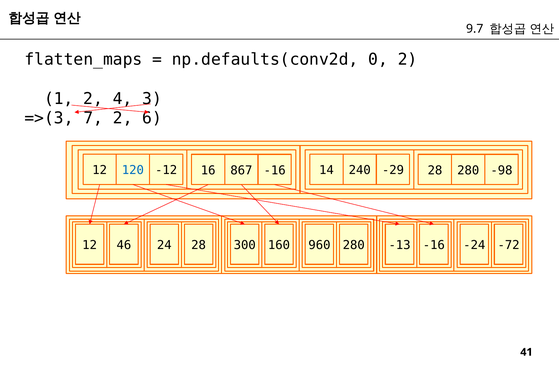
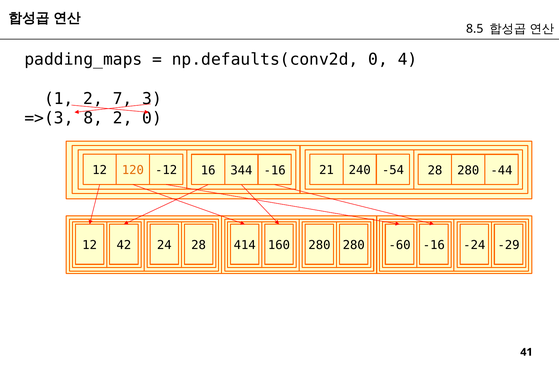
9.7: 9.7 -> 8.5
flatten_maps: flatten_maps -> padding_maps
0 2: 2 -> 4
4: 4 -> 7
7: 7 -> 8
2 6: 6 -> 0
120 colour: blue -> orange
867: 867 -> 344
14: 14 -> 21
-29: -29 -> -54
-98: -98 -> -44
46: 46 -> 42
300: 300 -> 414
160 960: 960 -> 280
-13: -13 -> -60
-72: -72 -> -29
